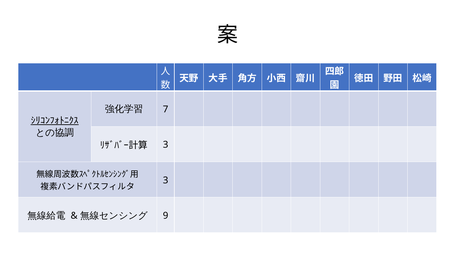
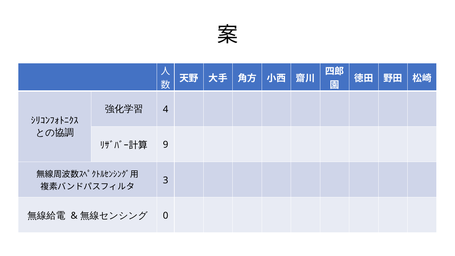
7: 7 -> 4
ｼﾘｺﾝﾌｫﾄﾆｸｽ underline: present -> none
3 at (166, 145): 3 -> 9
9: 9 -> 0
